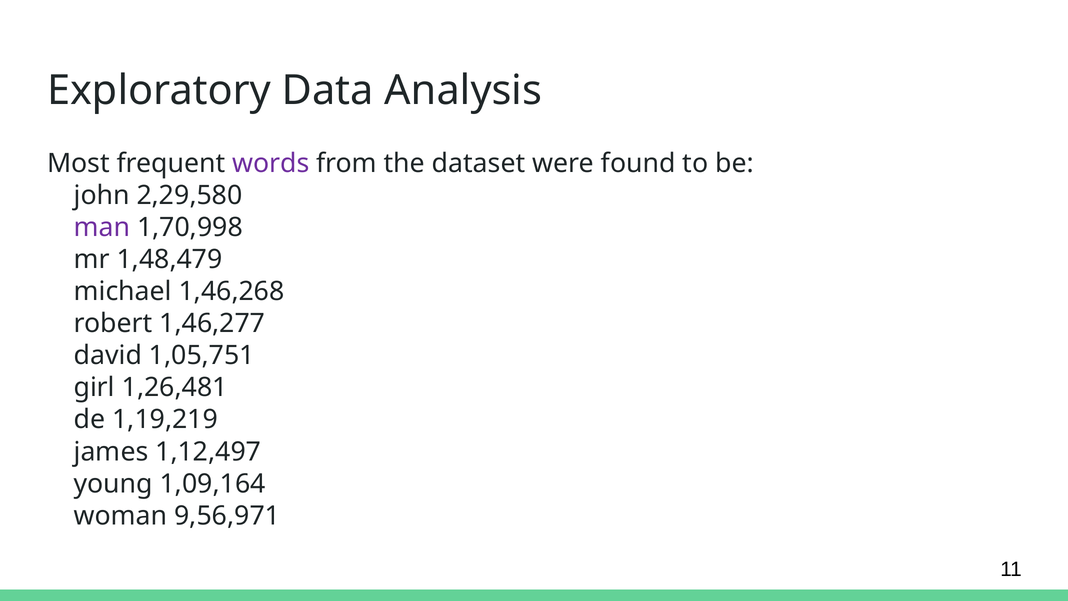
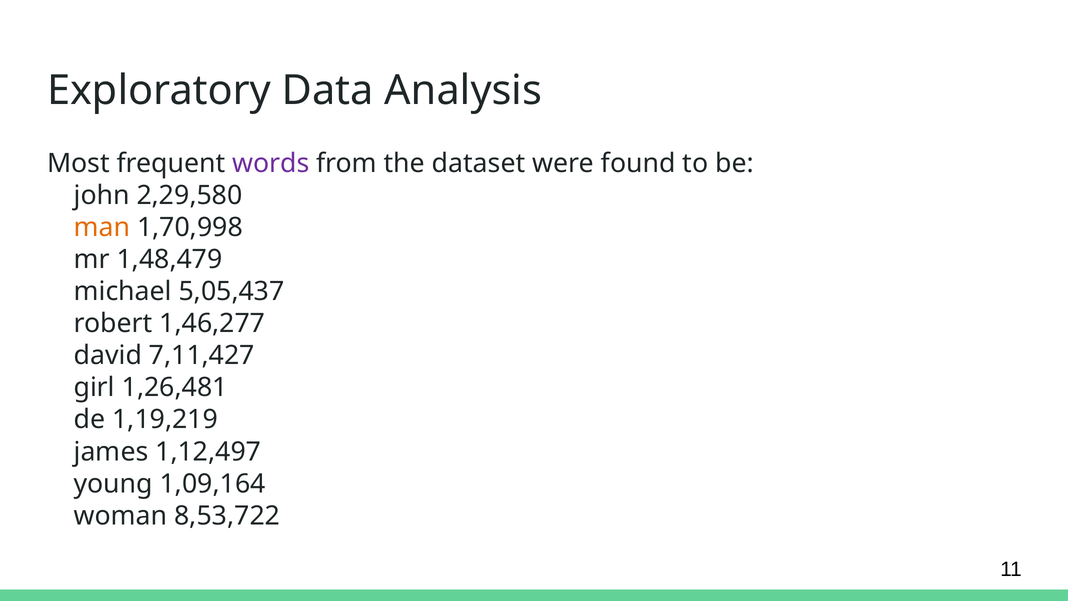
man colour: purple -> orange
1,46,268: 1,46,268 -> 5,05,437
1,05,751: 1,05,751 -> 7,11,427
9,56,971: 9,56,971 -> 8,53,722
